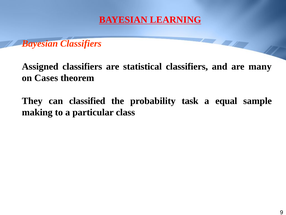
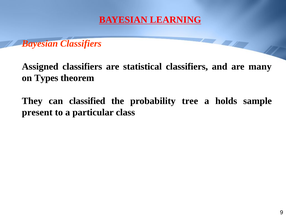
Cases: Cases -> Types
task: task -> tree
equal: equal -> holds
making: making -> present
